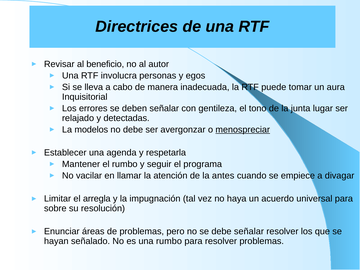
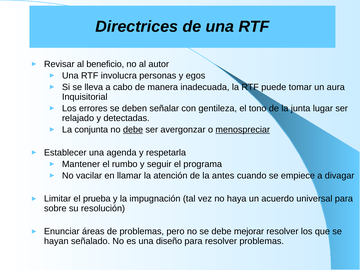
modelos: modelos -> conjunta
debe at (133, 130) underline: none -> present
arregla: arregla -> prueba
debe señalar: señalar -> mejorar
una rumbo: rumbo -> diseño
